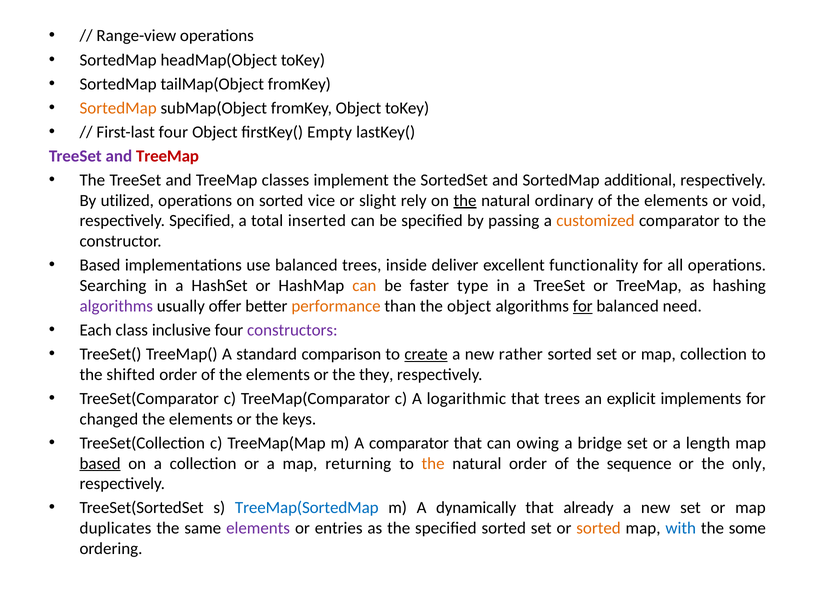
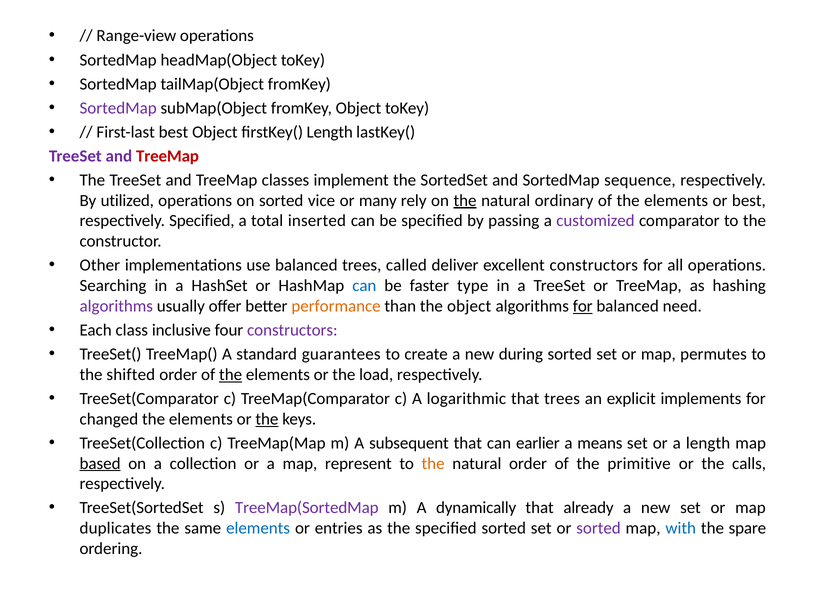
SortedMap at (118, 108) colour: orange -> purple
First-last four: four -> best
firstKey( Empty: Empty -> Length
additional: additional -> sequence
slight: slight -> many
or void: void -> best
customized colour: orange -> purple
Based at (100, 265): Based -> Other
inside: inside -> called
excellent functionality: functionality -> constructors
can at (364, 286) colour: orange -> blue
comparison: comparison -> guarantees
create underline: present -> none
rather: rather -> during
map collection: collection -> permutes
the at (231, 375) underline: none -> present
they: they -> load
the at (267, 419) underline: none -> present
A comparator: comparator -> subsequent
owing: owing -> earlier
bridge: bridge -> means
returning: returning -> represent
sequence: sequence -> primitive
only: only -> calls
TreeMap(SortedMap colour: blue -> purple
elements at (258, 528) colour: purple -> blue
sorted at (599, 528) colour: orange -> purple
some: some -> spare
